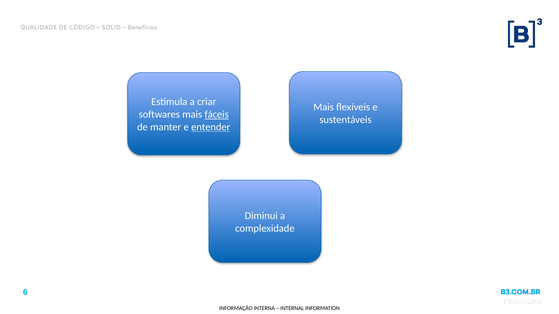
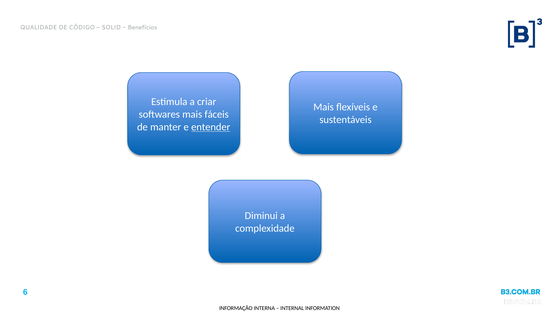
fáceis underline: present -> none
